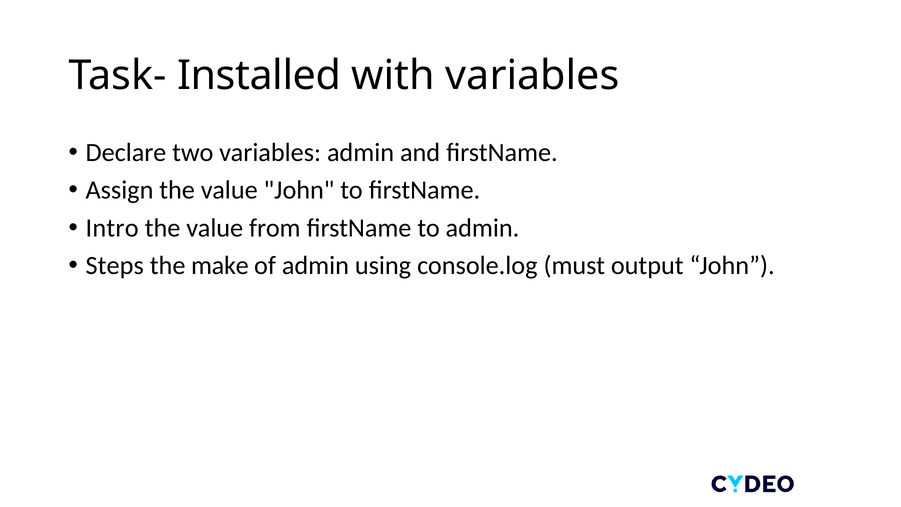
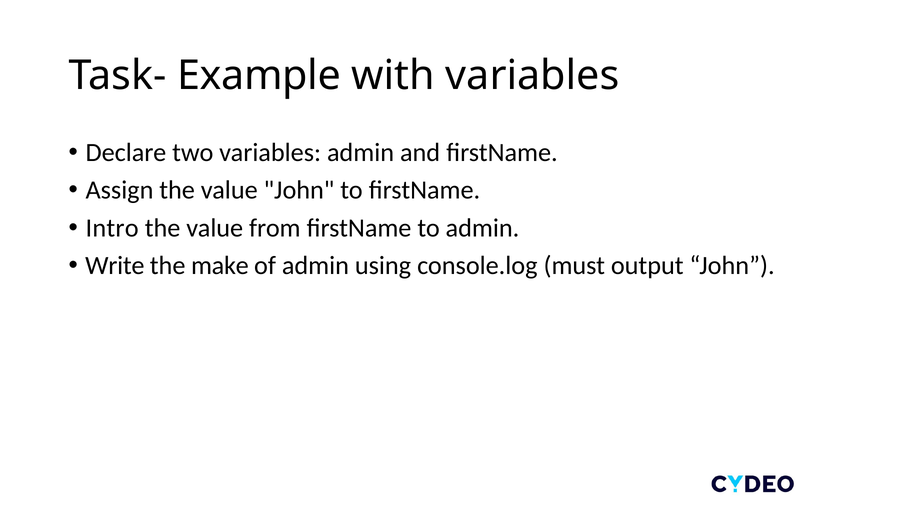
Installed: Installed -> Example
Steps: Steps -> Write
